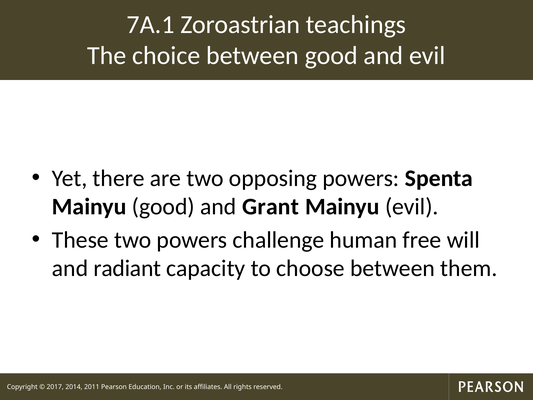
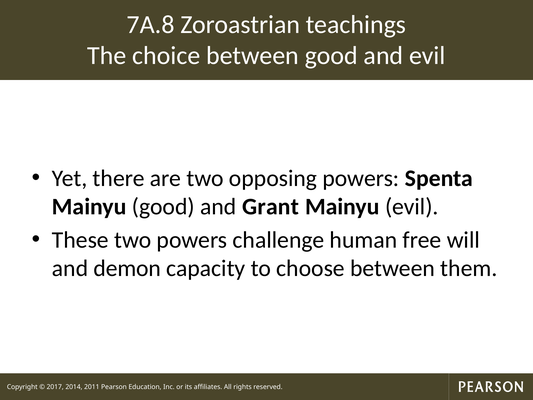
7A.1: 7A.1 -> 7A.8
radiant: radiant -> demon
